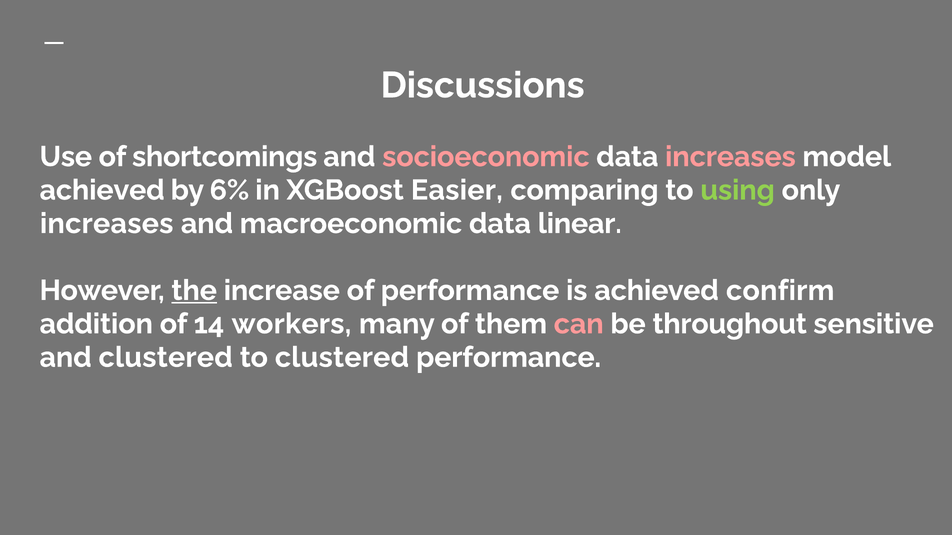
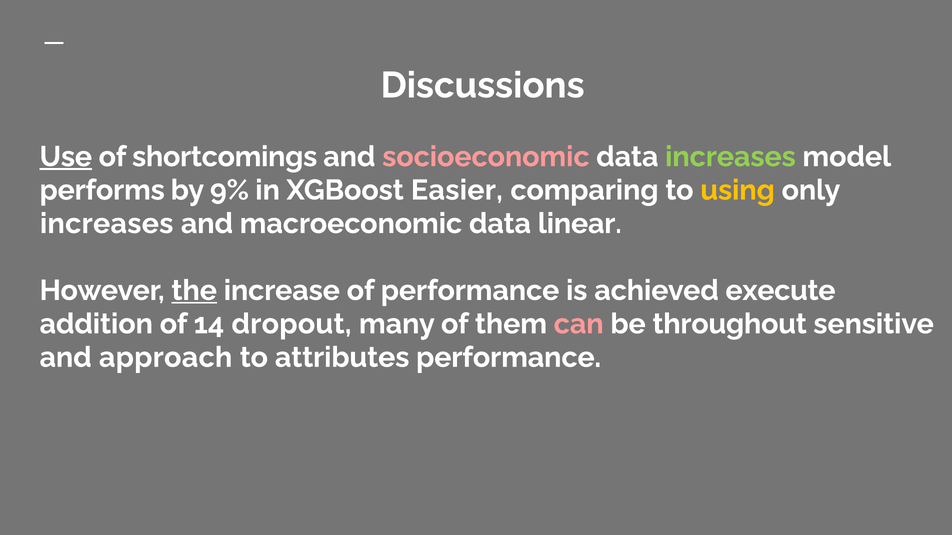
Use underline: none -> present
increases at (730, 157) colour: pink -> light green
achieved at (102, 190): achieved -> performs
6%: 6% -> 9%
using colour: light green -> yellow
confirm: confirm -> execute
workers: workers -> dropout
and clustered: clustered -> approach
to clustered: clustered -> attributes
